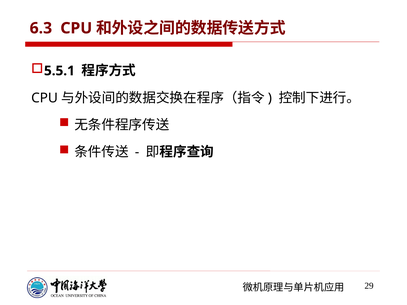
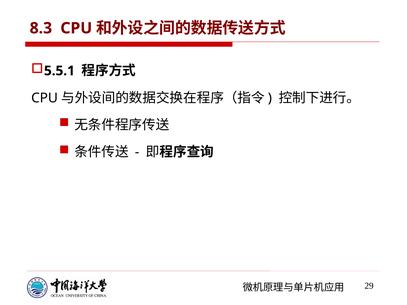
6.3: 6.3 -> 8.3
